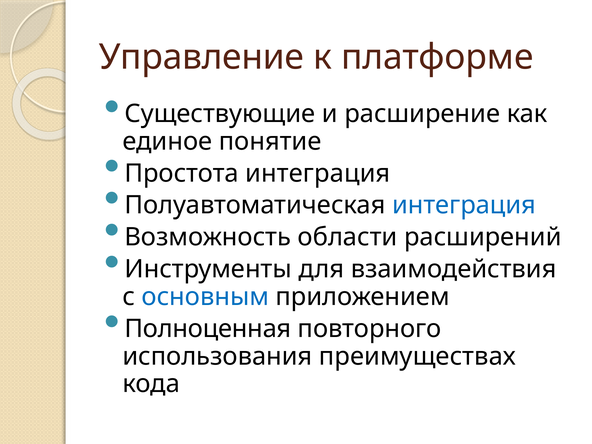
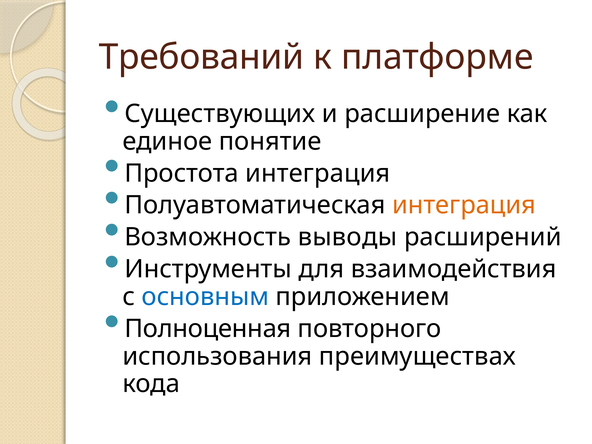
Управление: Управление -> Требований
Существующие: Существующие -> Существующих
интеграция at (464, 205) colour: blue -> orange
области: области -> выводы
